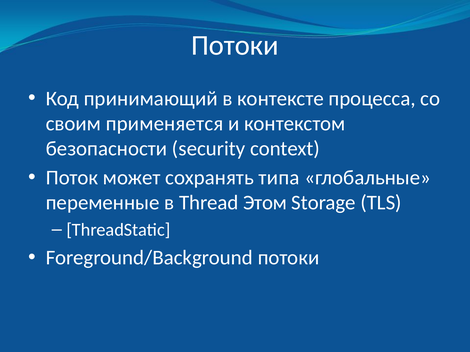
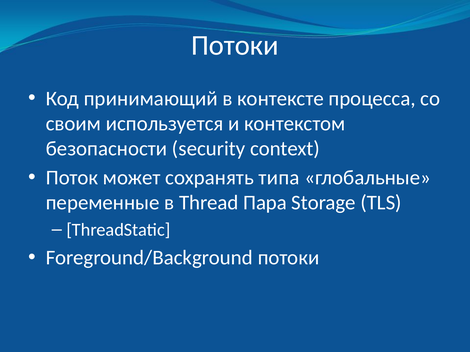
применяется: применяется -> используется
Этом: Этом -> Пара
